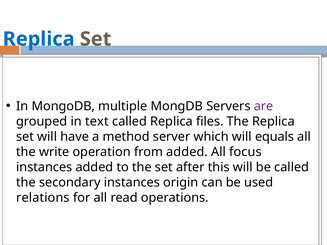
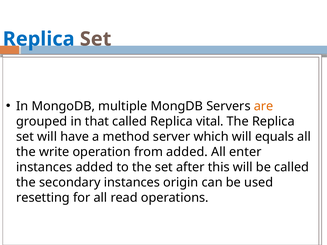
are colour: purple -> orange
text: text -> that
files: files -> vital
focus: focus -> enter
relations: relations -> resetting
